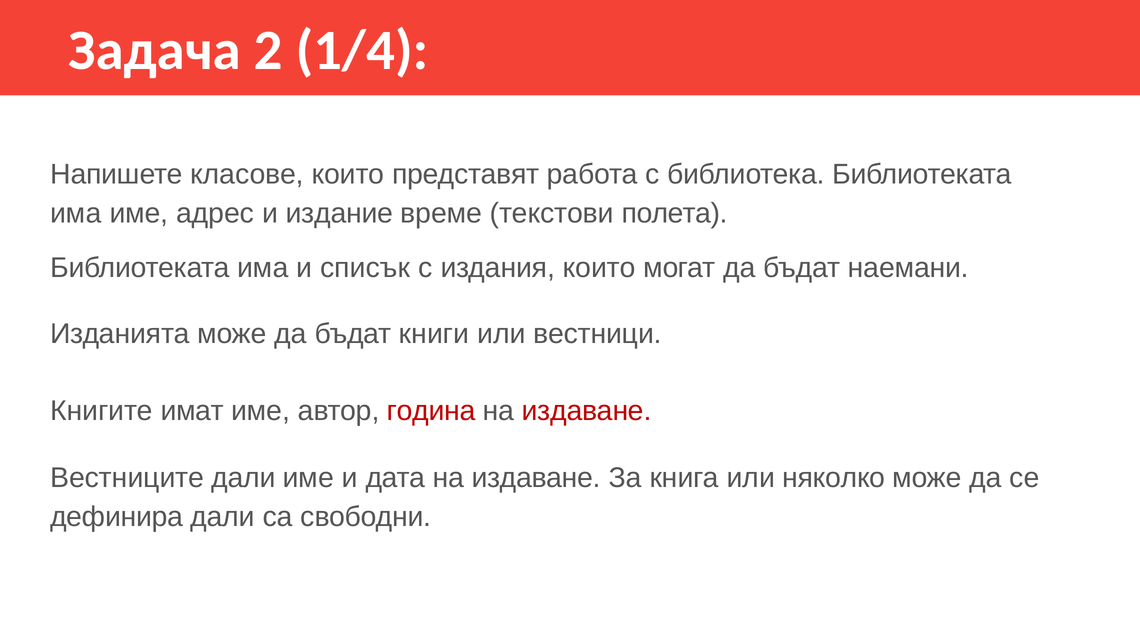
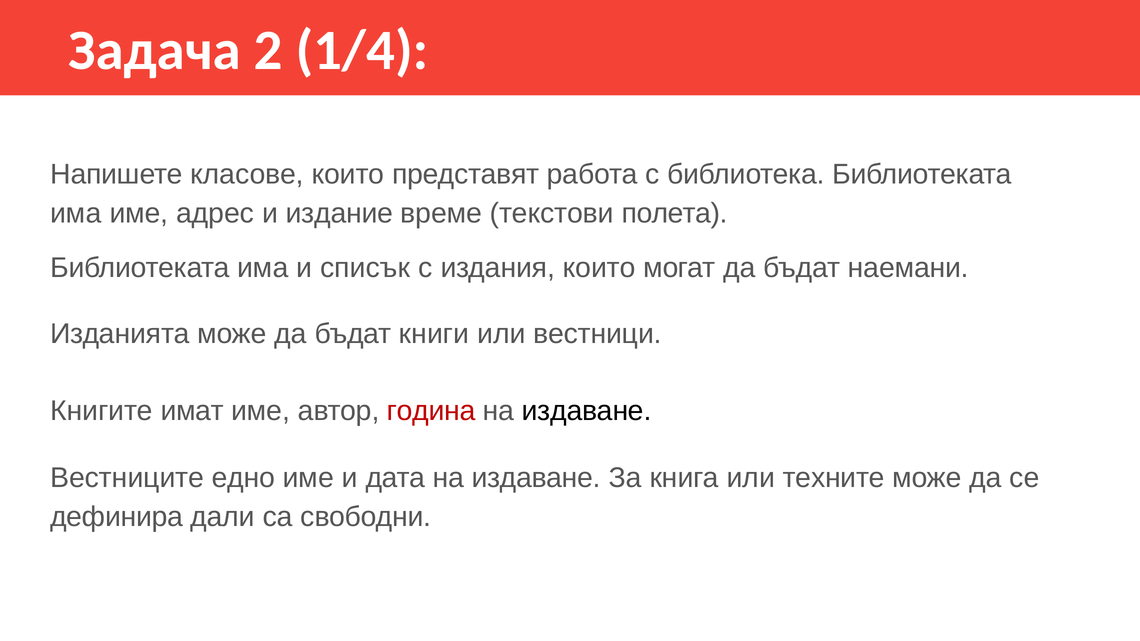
издаване at (587, 411) colour: red -> black
Вестниците дали: дали -> едно
няколко: няколко -> техните
